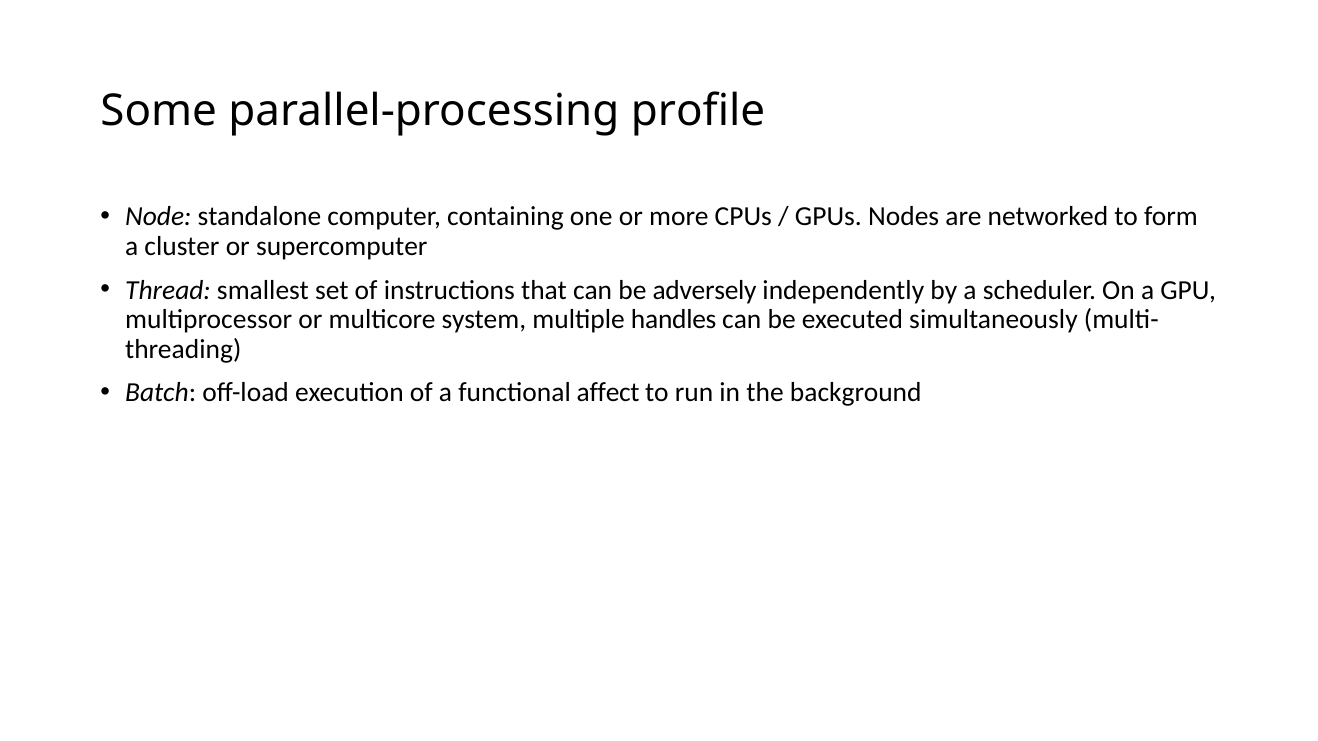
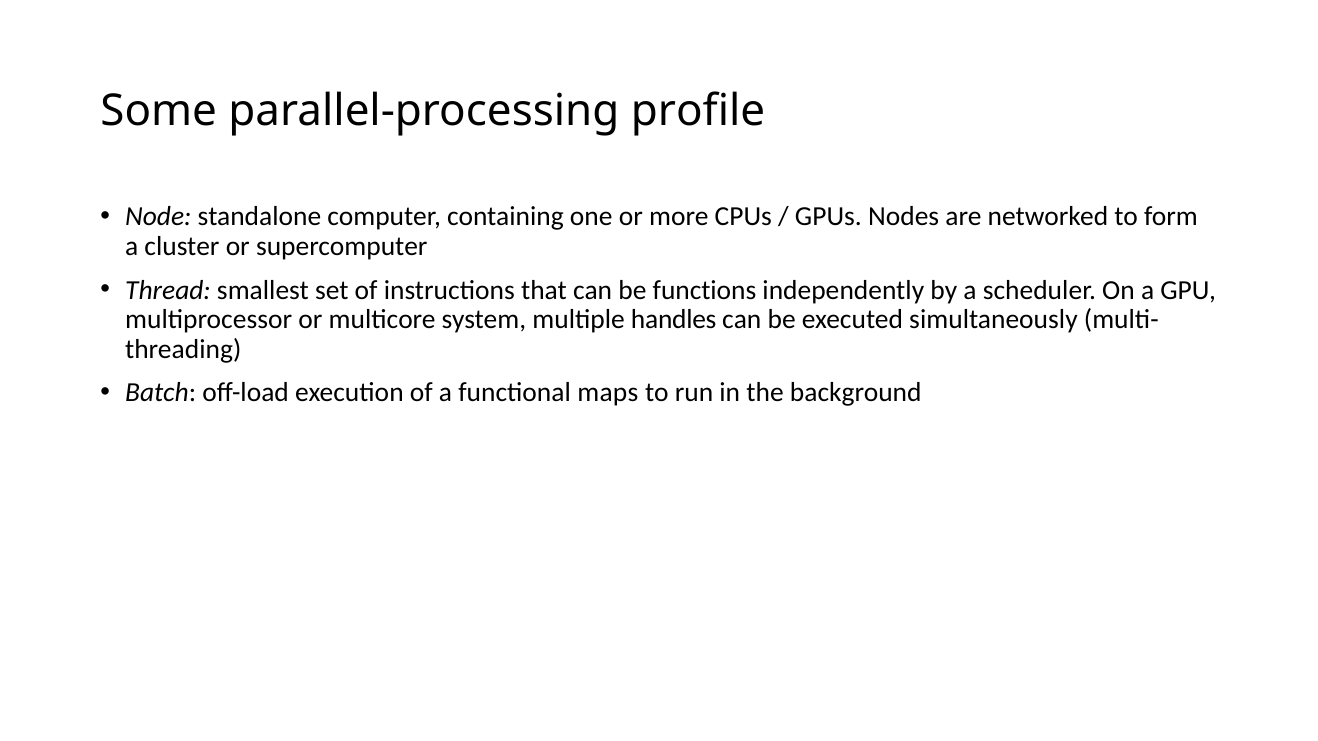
adversely: adversely -> functions
affect: affect -> maps
